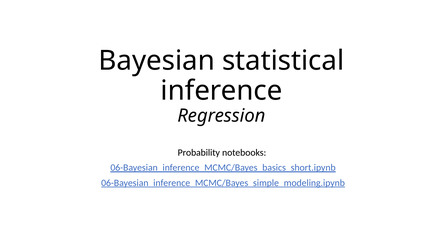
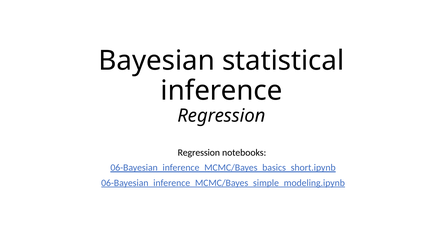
Probability at (199, 153): Probability -> Regression
